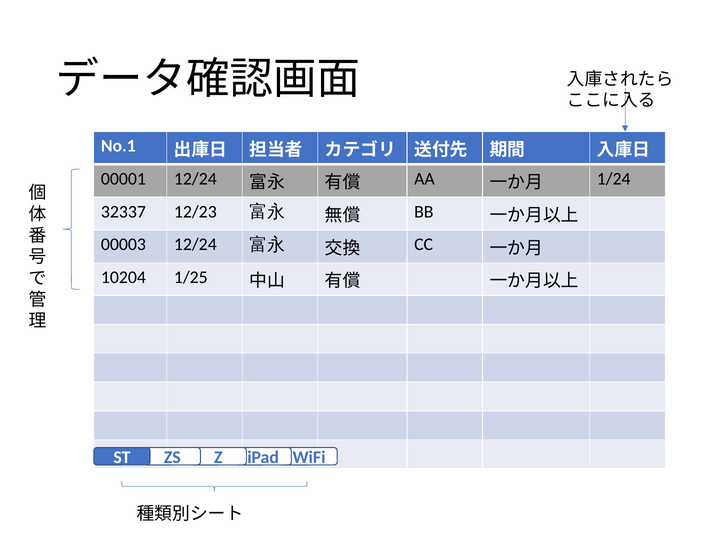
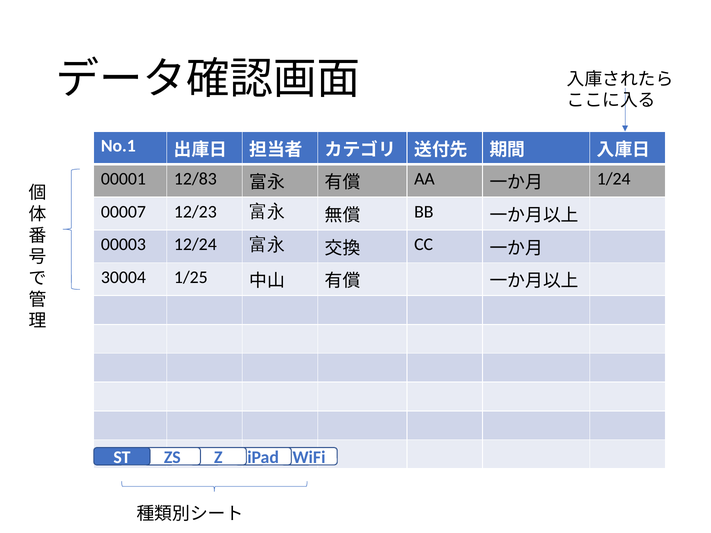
00001 12/24: 12/24 -> 12/83
32337: 32337 -> 00007
10204: 10204 -> 30004
